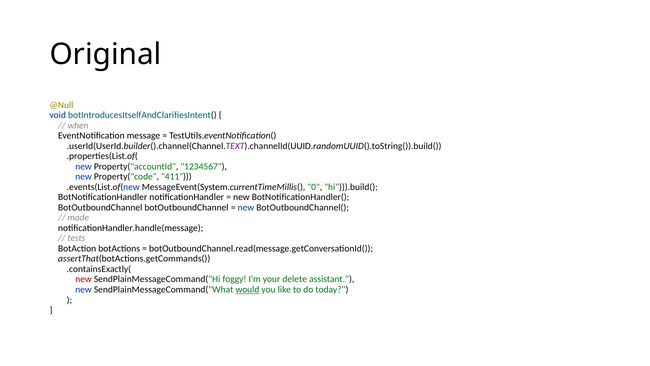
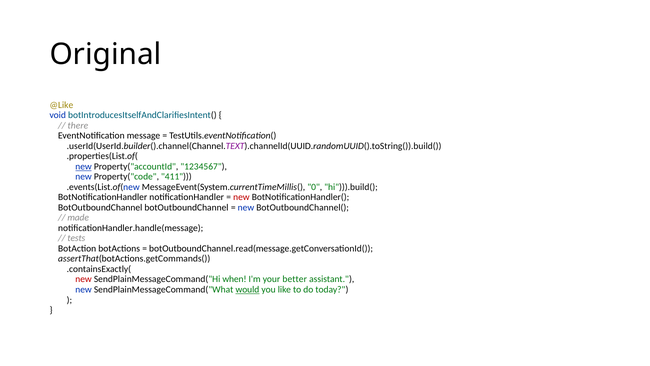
@Null: @Null -> @Like
when: when -> there
new at (84, 166) underline: none -> present
new at (241, 197) colour: black -> red
foggy: foggy -> when
delete: delete -> better
